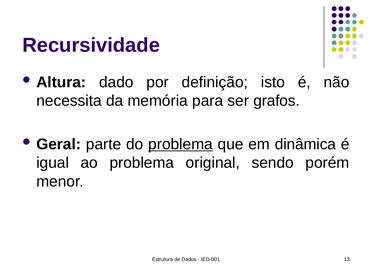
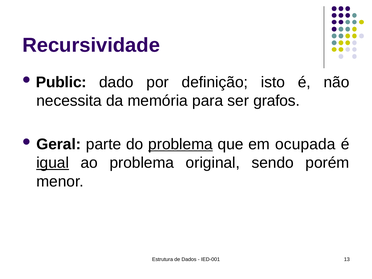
Altura: Altura -> Public
dinâmica: dinâmica -> ocupada
igual underline: none -> present
